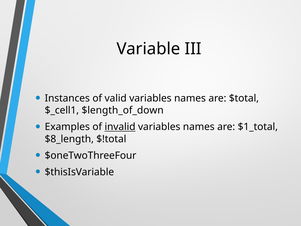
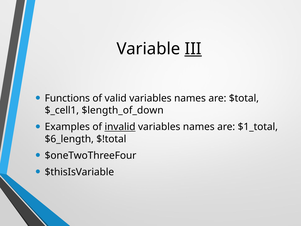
III underline: none -> present
Instances: Instances -> Functions
$8_length: $8_length -> $6_length
